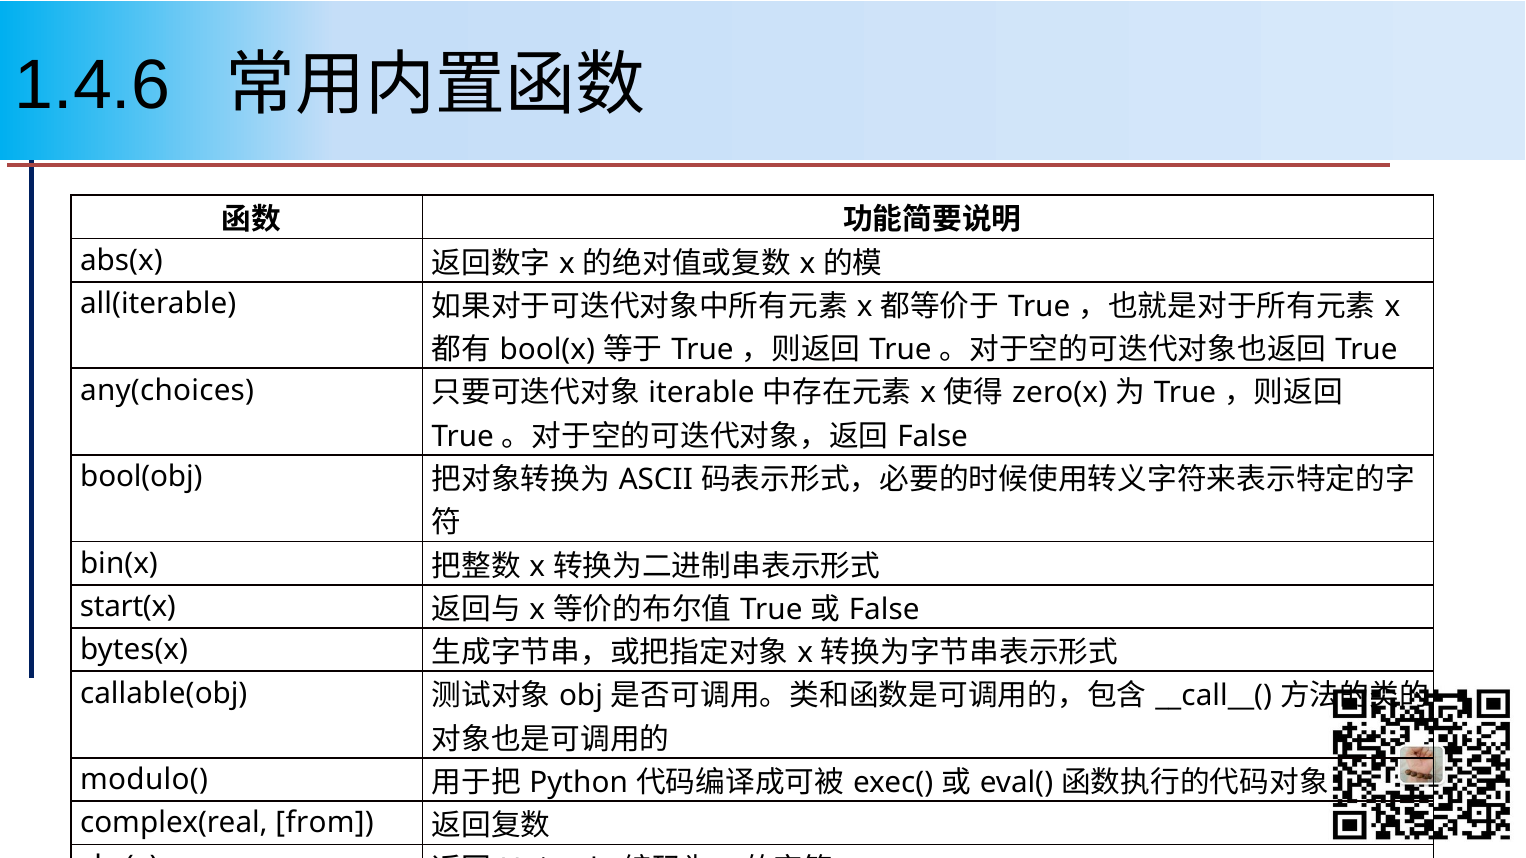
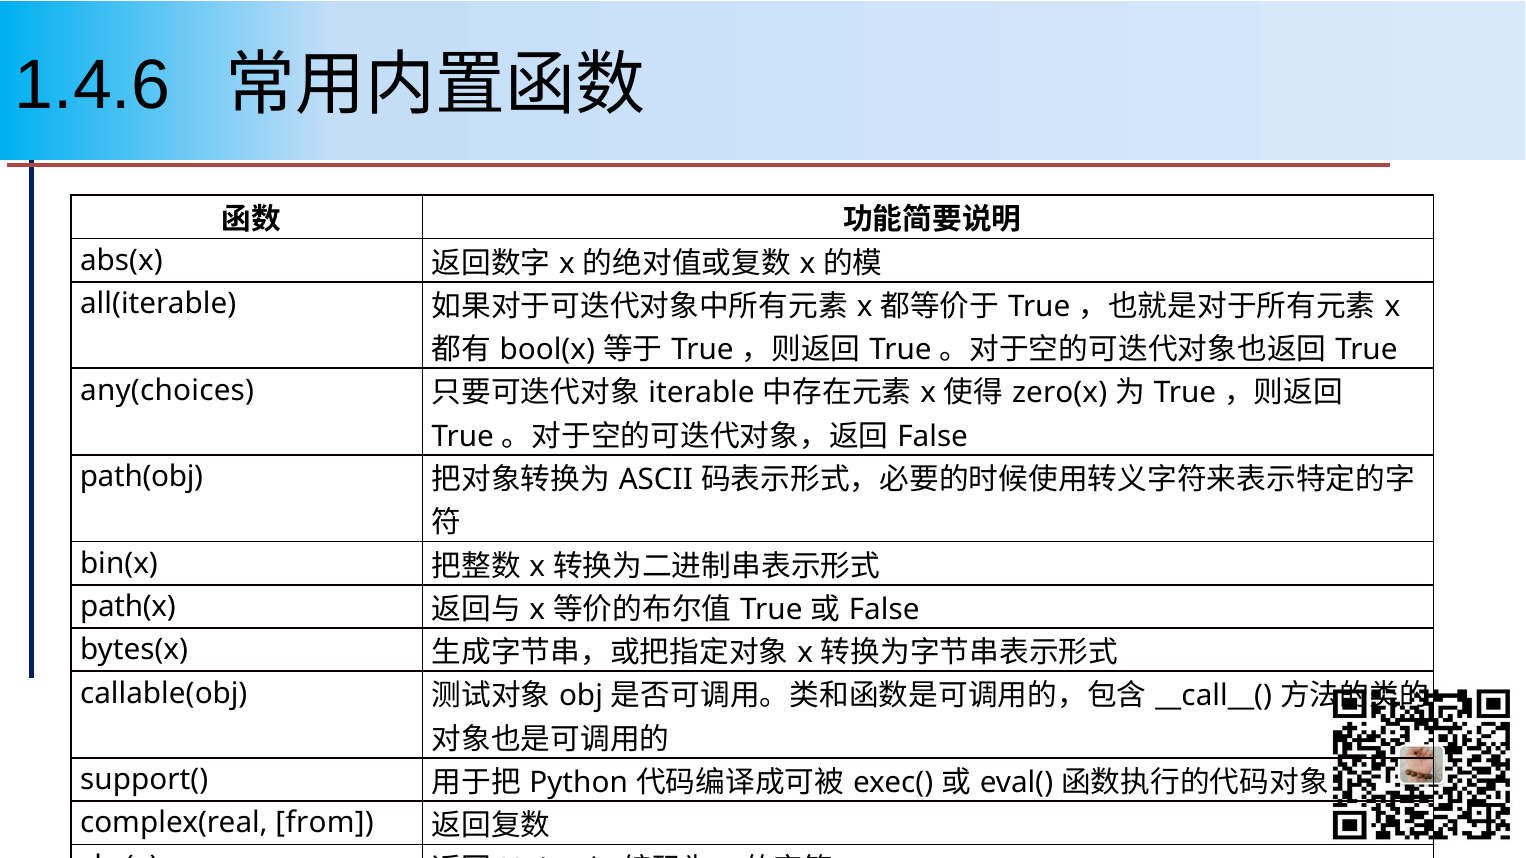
bool(obj: bool(obj -> path(obj
start(x: start(x -> path(x
modulo(: modulo( -> support(
